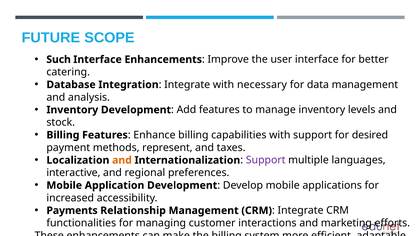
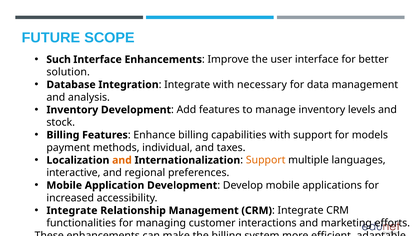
catering at (68, 72): catering -> solution
desired: desired -> models
represent: represent -> individual
Support at (266, 160) colour: purple -> orange
Payments at (72, 211): Payments -> Integrate
